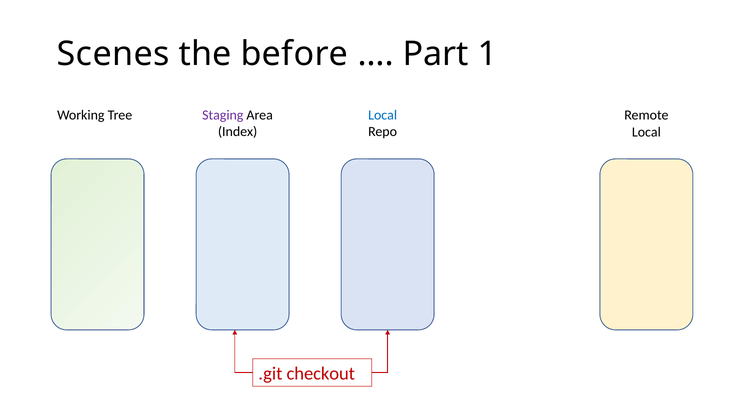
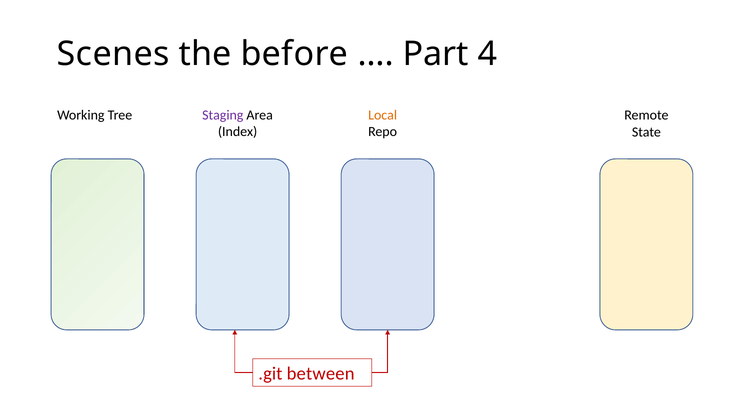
1: 1 -> 4
Local at (383, 115) colour: blue -> orange
Local at (646, 132): Local -> State
checkout: checkout -> between
